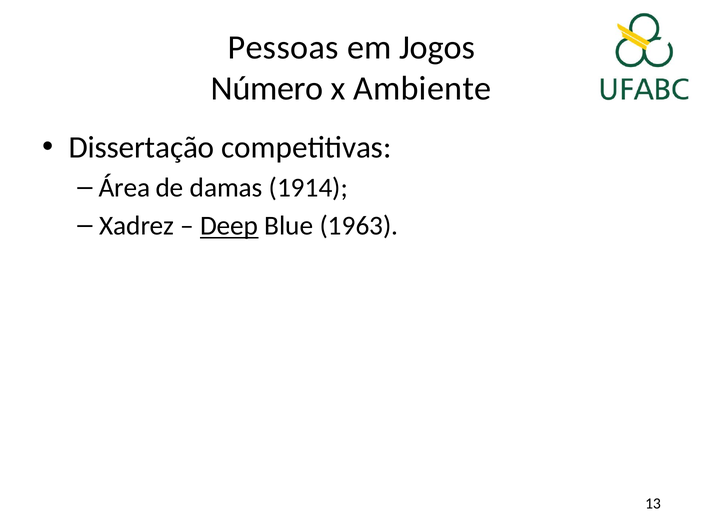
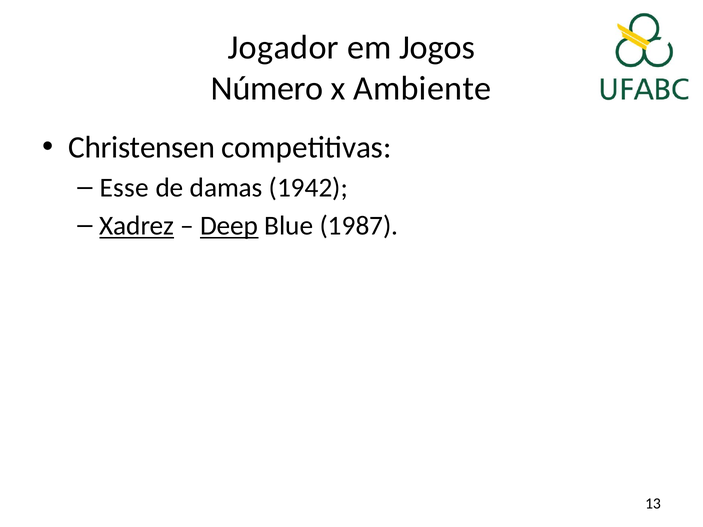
Pessoas: Pessoas -> Jogador
Dissertação: Dissertação -> Christensen
Área: Área -> Esse
1914: 1914 -> 1942
Xadrez underline: none -> present
1963: 1963 -> 1987
